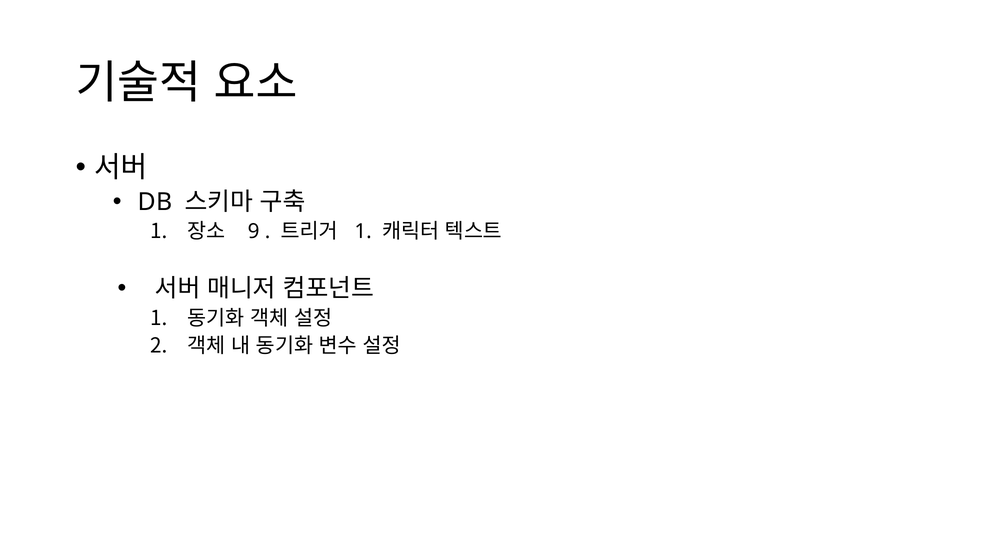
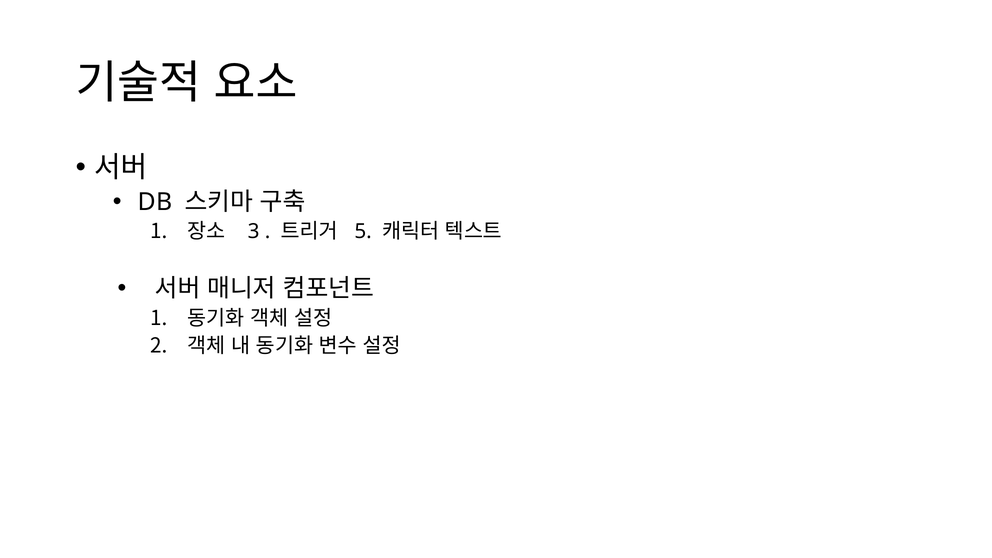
9: 9 -> 3
1 at (363, 232): 1 -> 5
